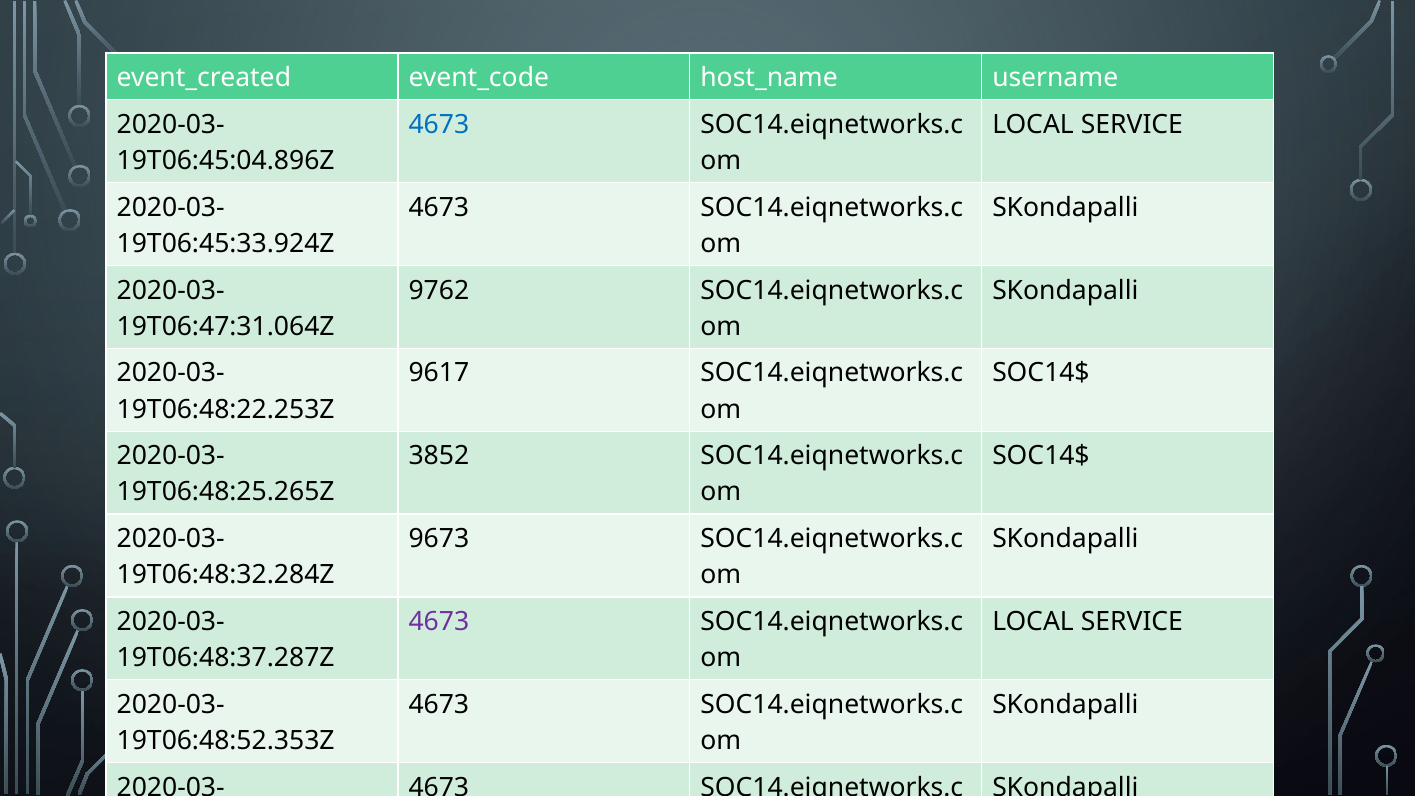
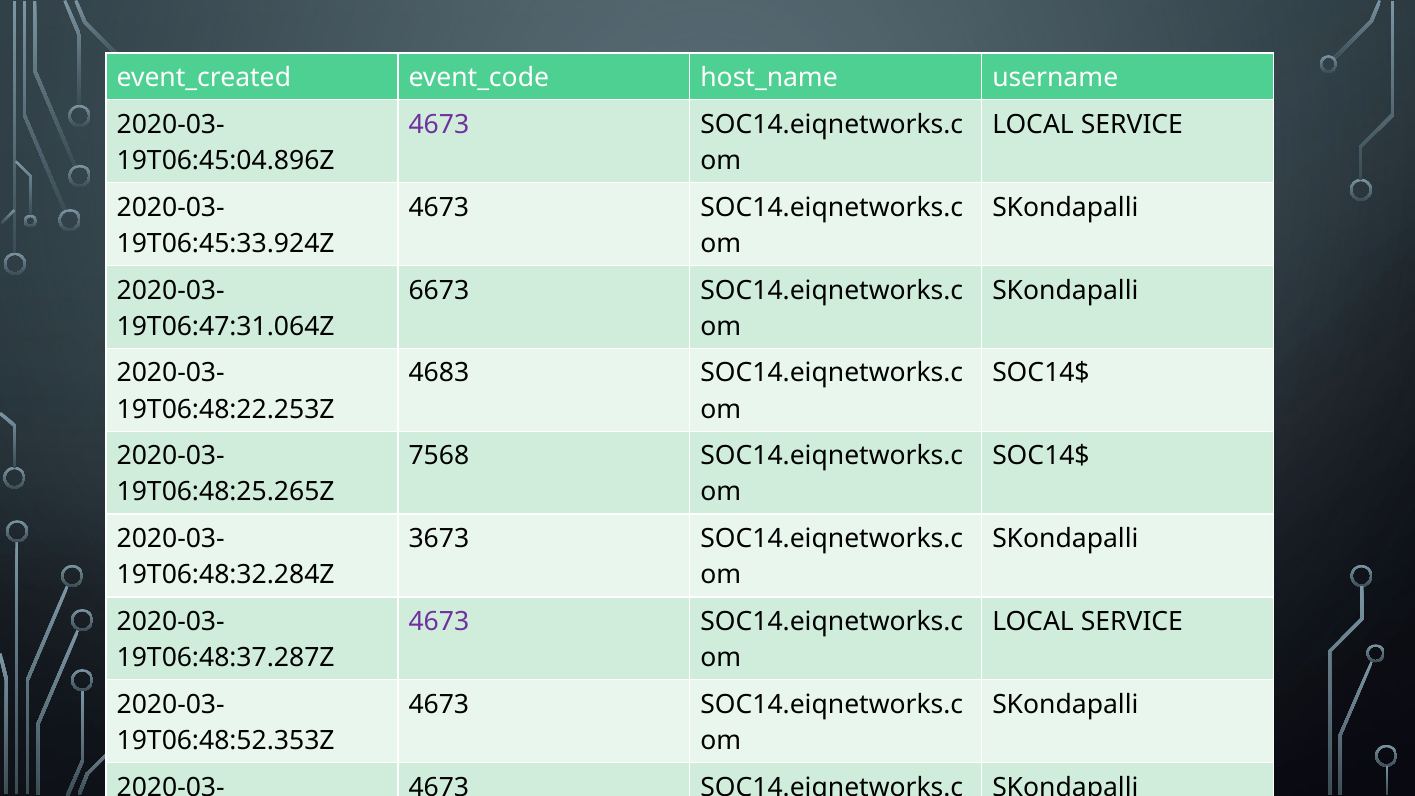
4673 at (439, 125) colour: blue -> purple
9762: 9762 -> 6673
9617: 9617 -> 4683
3852: 3852 -> 7568
9673: 9673 -> 3673
